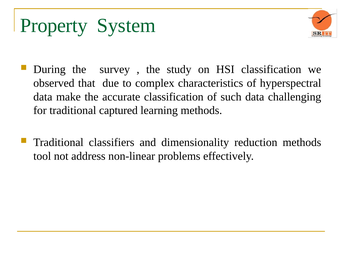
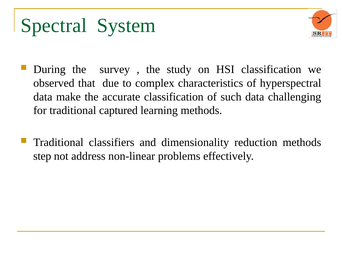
Property: Property -> Spectral
tool: tool -> step
